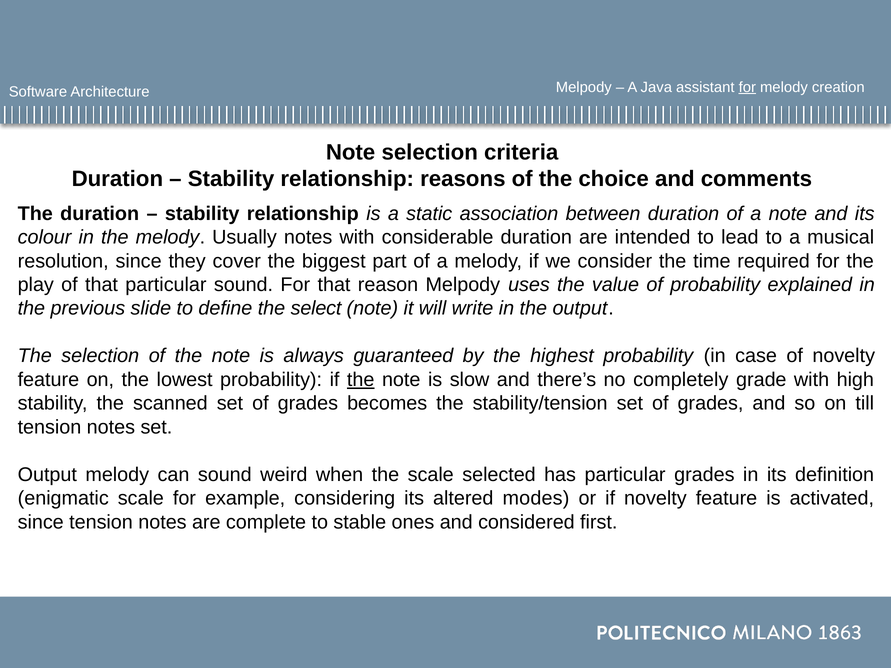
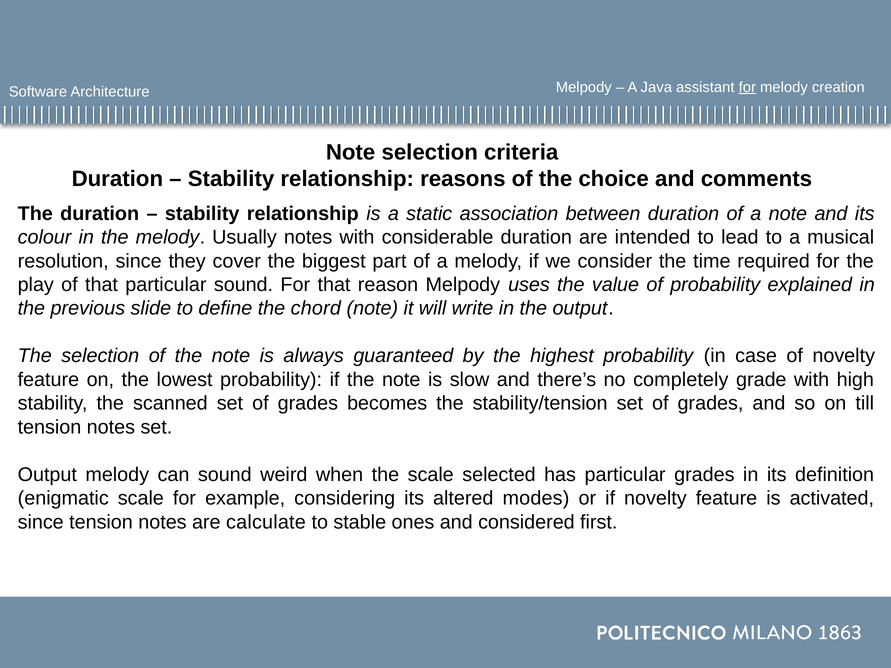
select: select -> chord
the at (361, 380) underline: present -> none
complete: complete -> calculate
